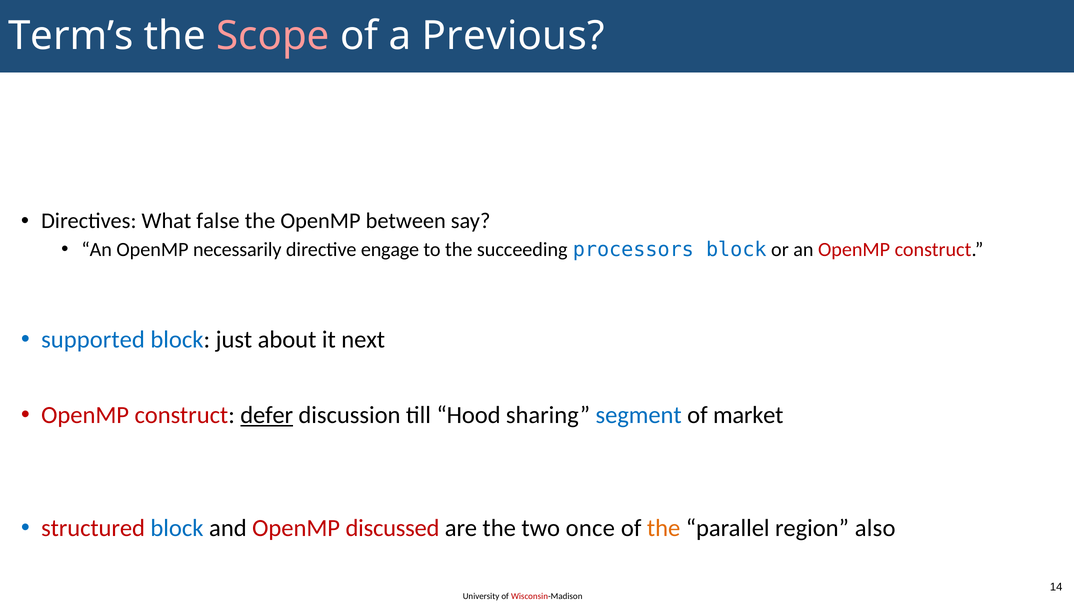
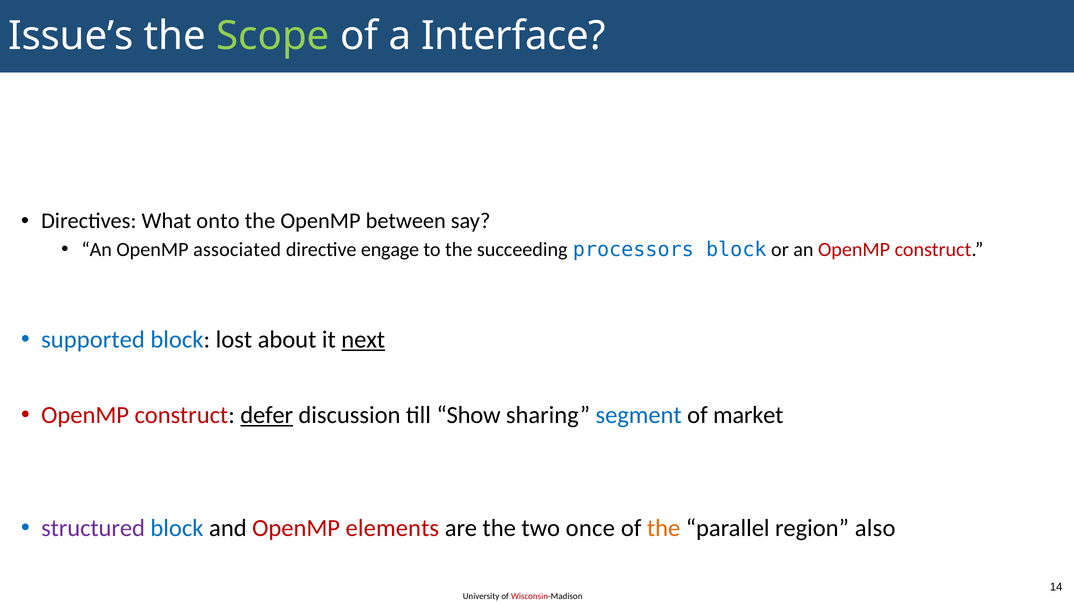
Term’s: Term’s -> Issue’s
Scope colour: pink -> light green
Previous: Previous -> Interface
false: false -> onto
necessarily: necessarily -> associated
just: just -> lost
next underline: none -> present
Hood: Hood -> Show
structured colour: red -> purple
discussed: discussed -> elements
